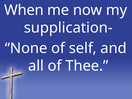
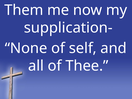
When: When -> Them
